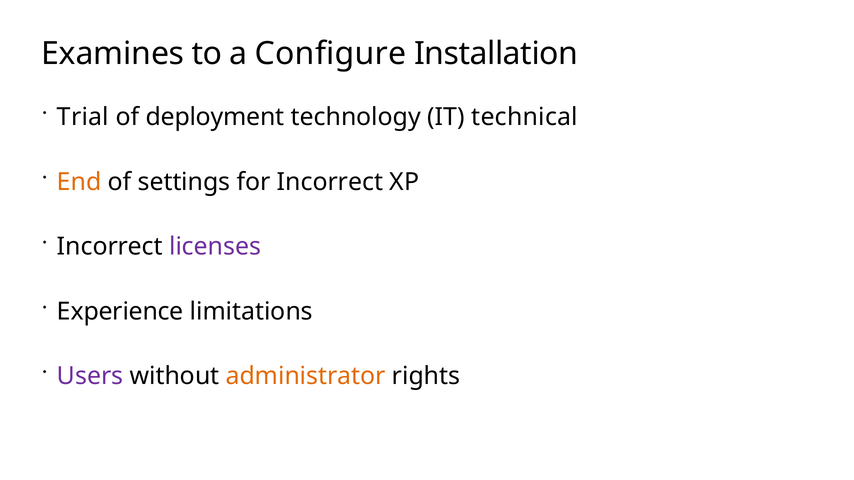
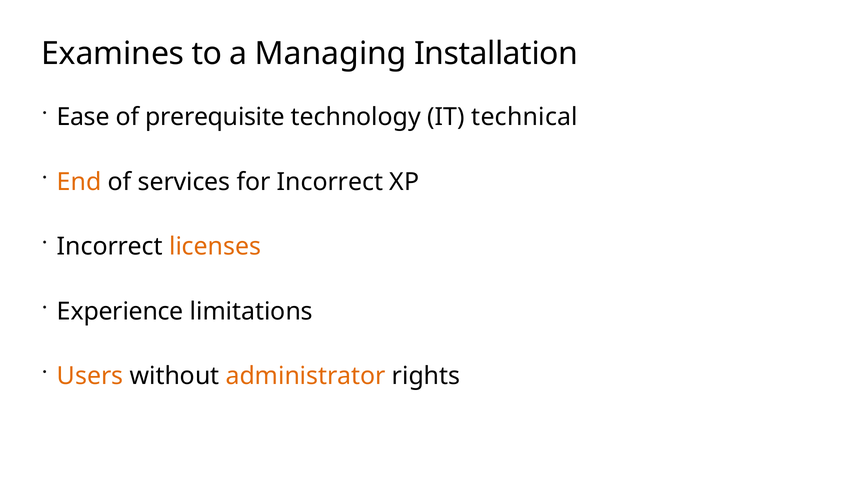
Configure: Configure -> Managing
Trial: Trial -> Ease
deployment: deployment -> prerequisite
settings: settings -> services
licenses colour: purple -> orange
Users colour: purple -> orange
